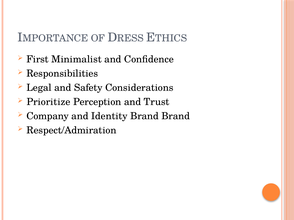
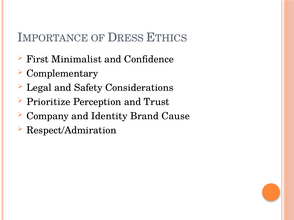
Responsibilities: Responsibilities -> Complementary
Brand Brand: Brand -> Cause
